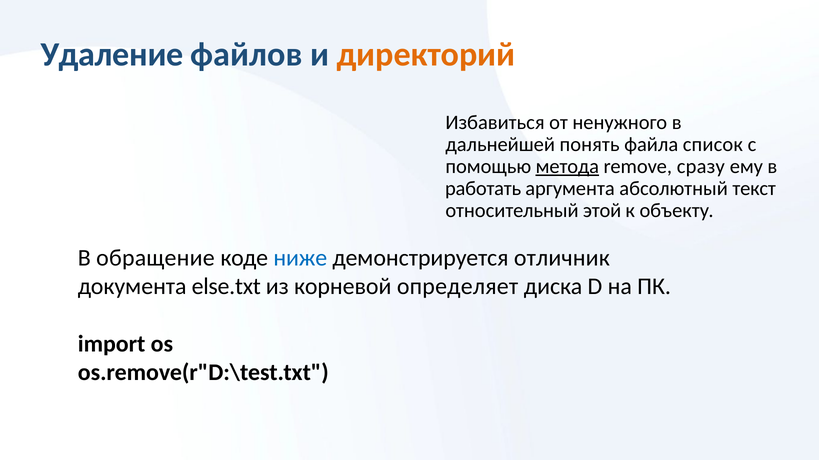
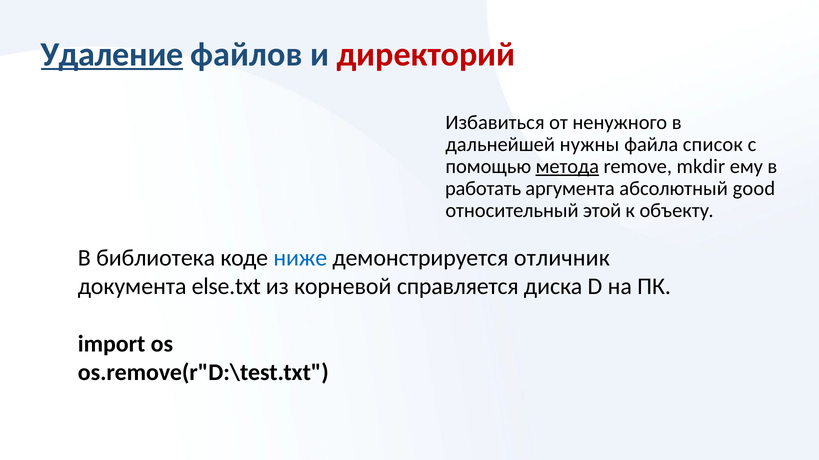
Удаление underline: none -> present
директорий colour: orange -> red
понять: понять -> нужны
сразу: сразу -> mkdir
текст: текст -> good
обращение: обращение -> библиотека
определяет: определяет -> справляется
